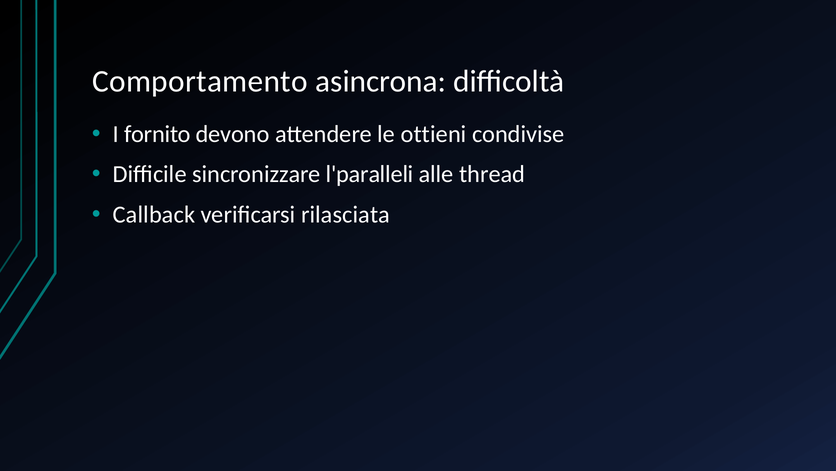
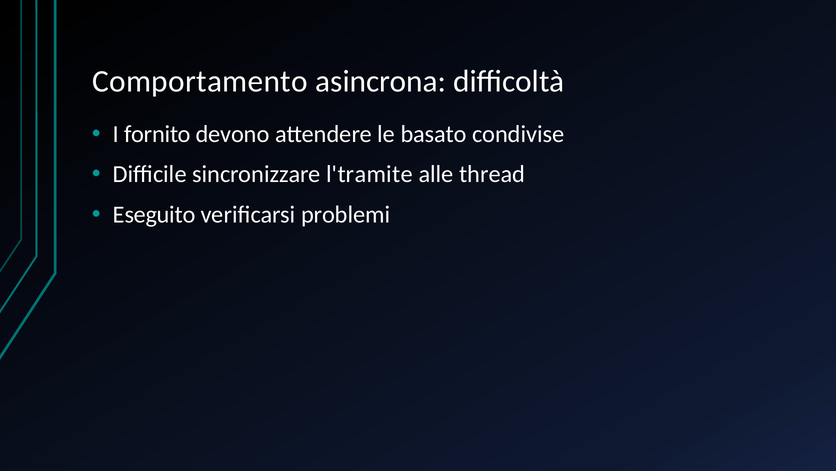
ottieni: ottieni -> basato
l'paralleli: l'paralleli -> l'tramite
Callback: Callback -> Eseguito
rilasciata: rilasciata -> problemi
